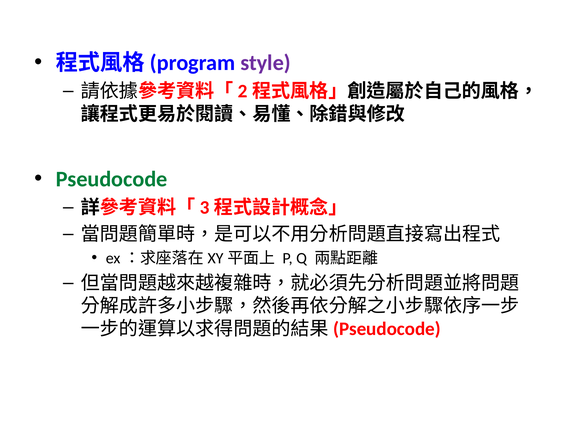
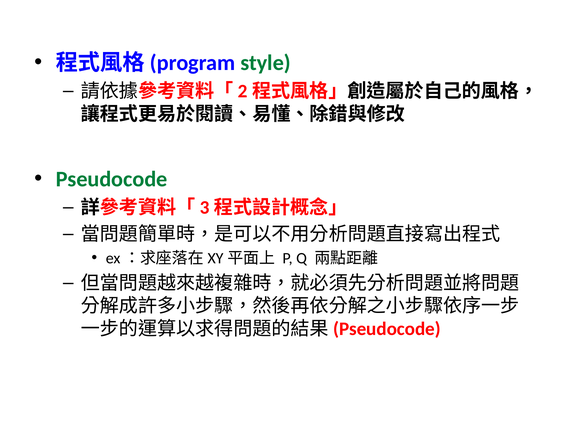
style colour: purple -> green
